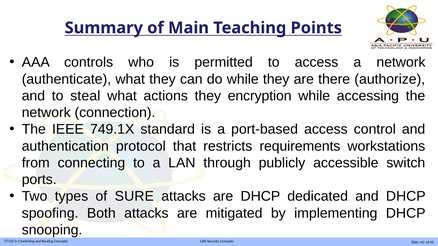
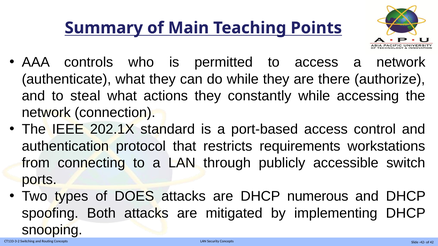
encryption: encryption -> constantly
749.1X: 749.1X -> 202.1X
SURE: SURE -> DOES
dedicated: dedicated -> numerous
